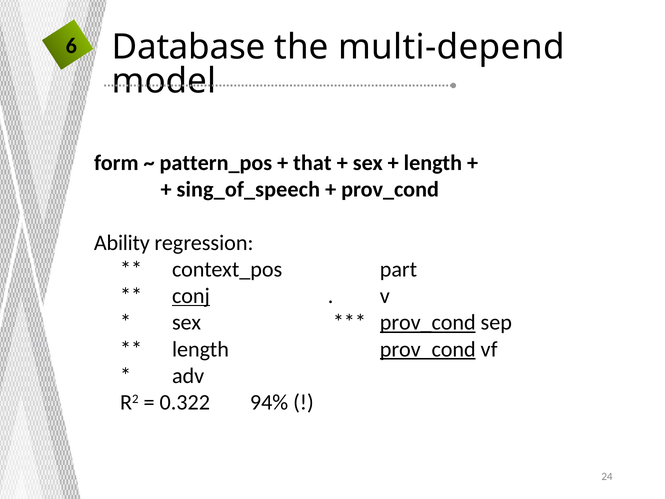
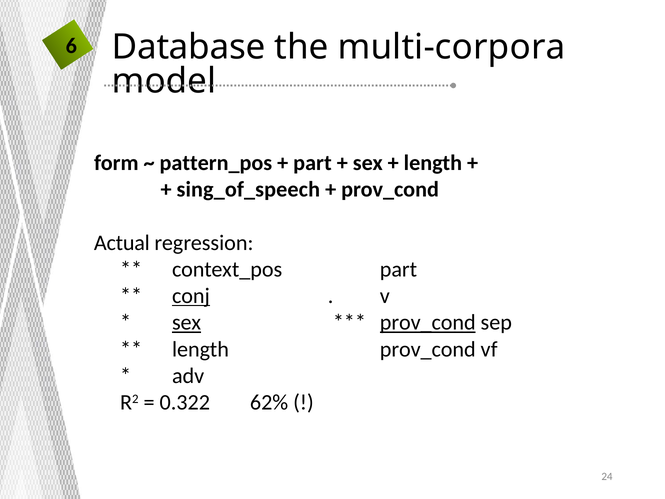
multi-depend: multi-depend -> multi-corpora
that at (312, 163): that -> part
Ability: Ability -> Actual
sex at (187, 322) underline: none -> present
prov_cond at (428, 349) underline: present -> none
94%: 94% -> 62%
